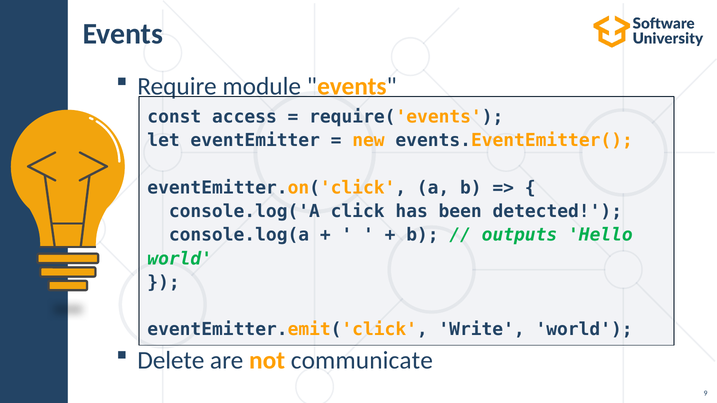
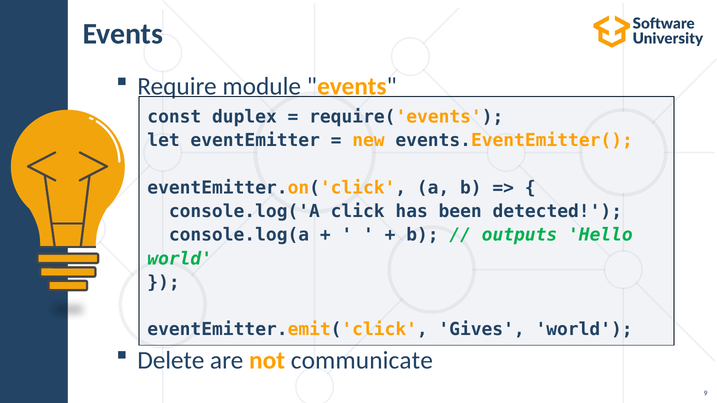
access: access -> duplex
Write: Write -> Gives
